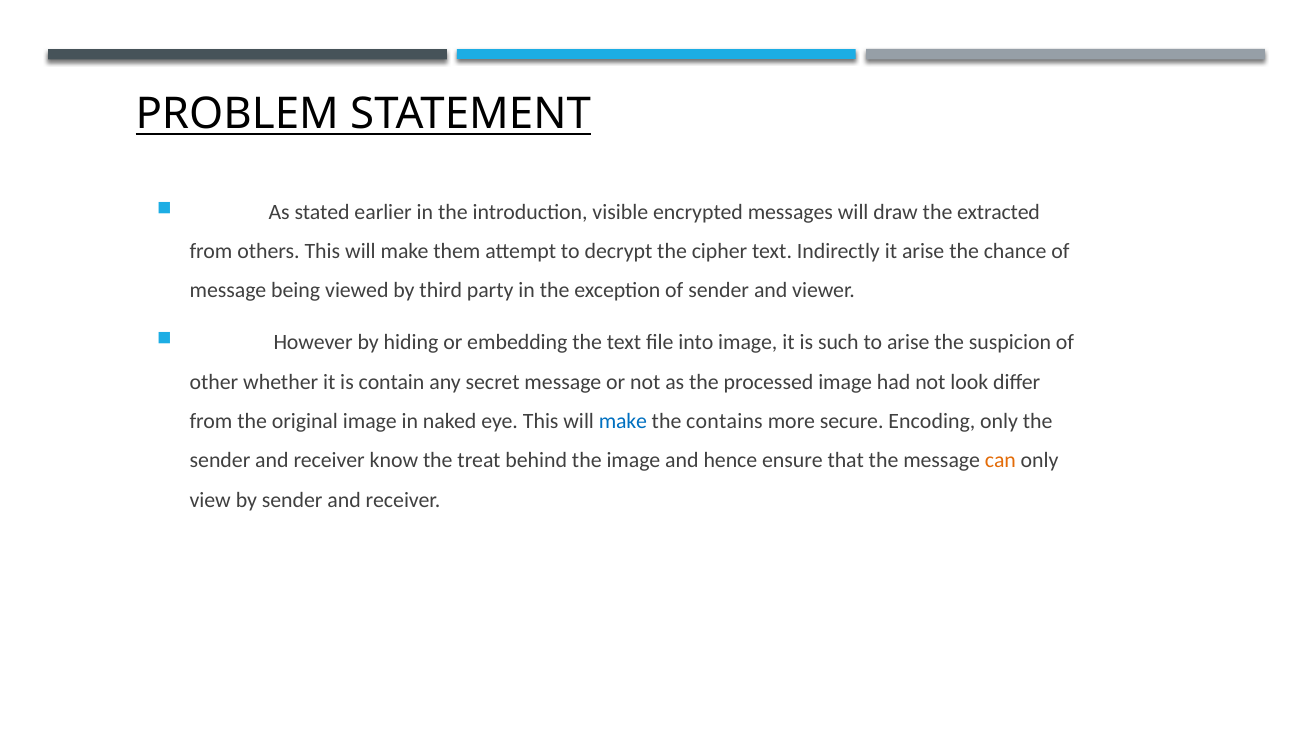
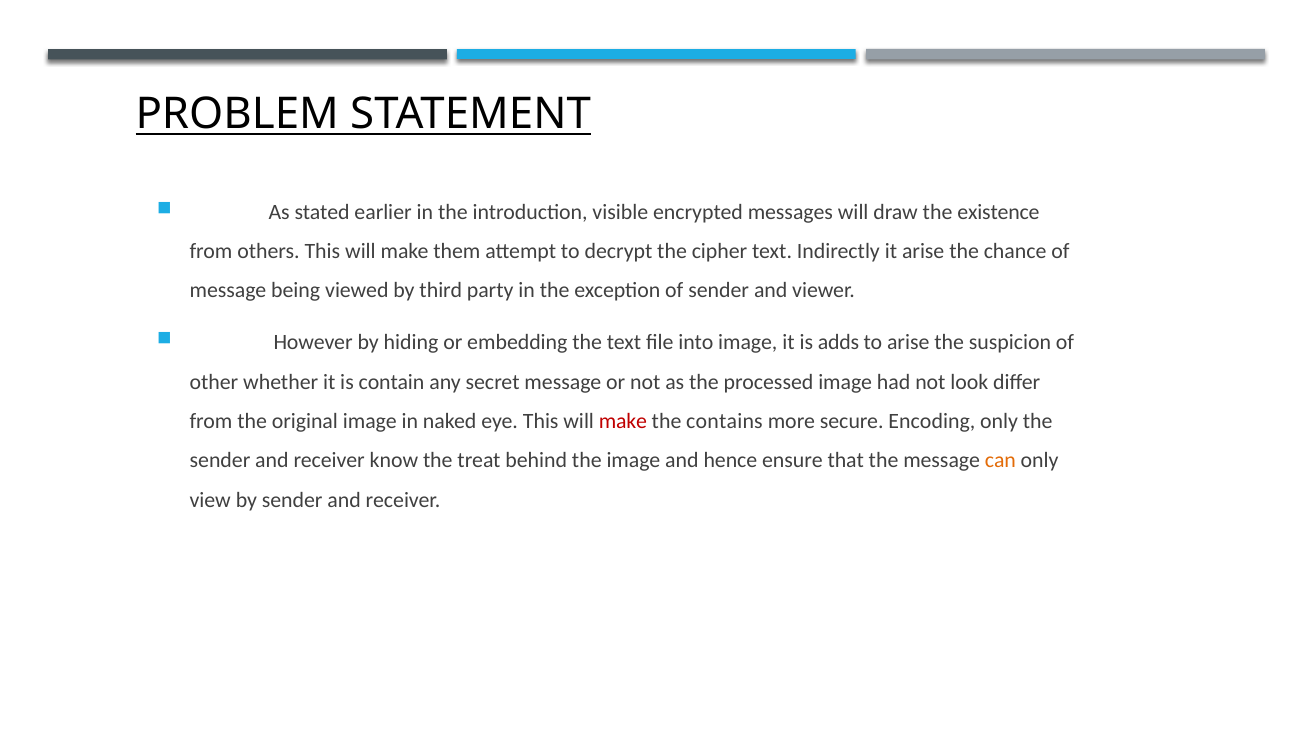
extracted: extracted -> existence
such: such -> adds
make at (623, 422) colour: blue -> red
